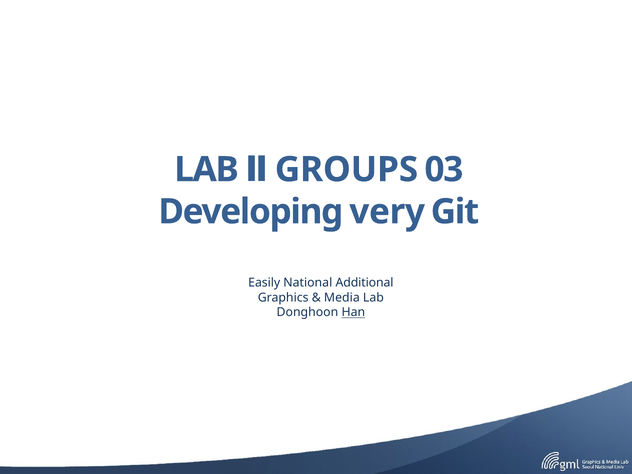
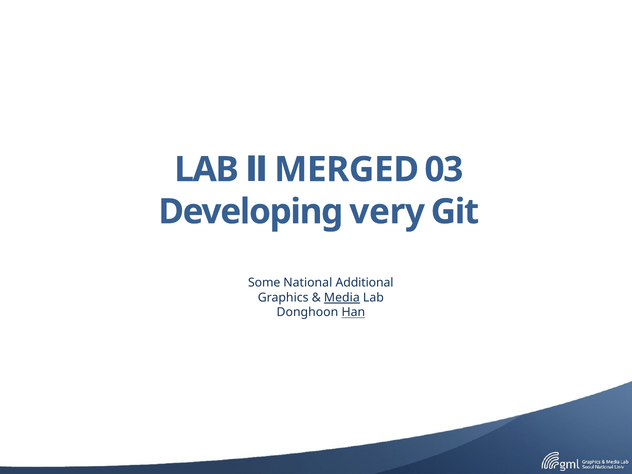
GROUPS: GROUPS -> MERGED
Easily: Easily -> Some
Media underline: none -> present
